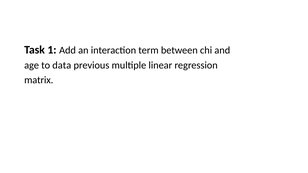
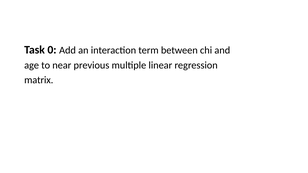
1: 1 -> 0
data: data -> near
